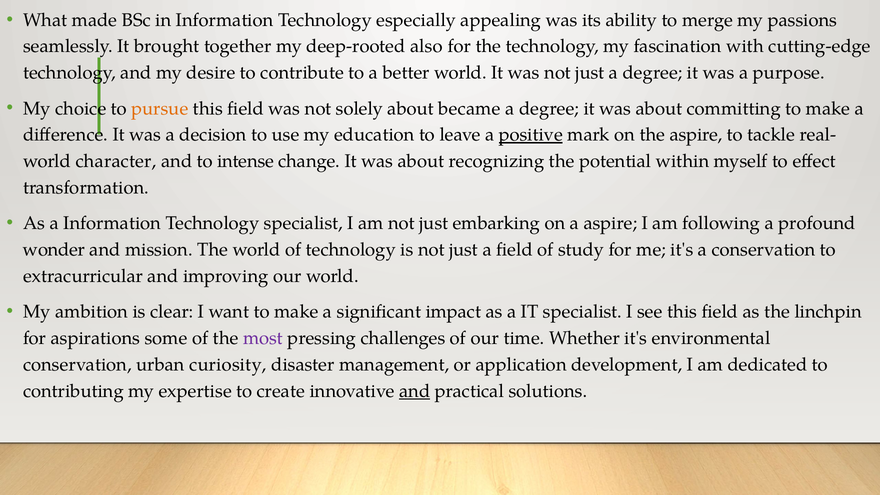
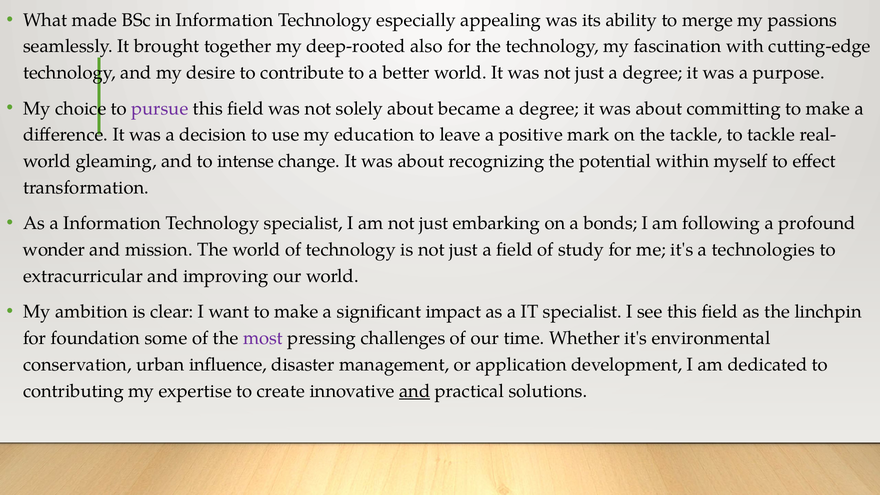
pursue colour: orange -> purple
positive underline: present -> none
the aspire: aspire -> tackle
character: character -> gleaming
a aspire: aspire -> bonds
a conservation: conservation -> technologies
aspirations: aspirations -> foundation
curiosity: curiosity -> influence
